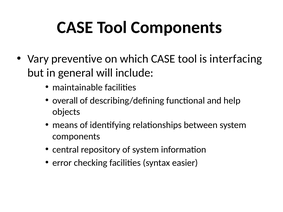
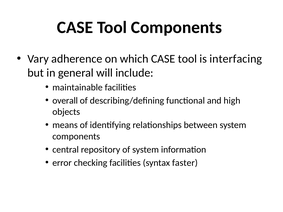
preventive: preventive -> adherence
help: help -> high
easier: easier -> faster
